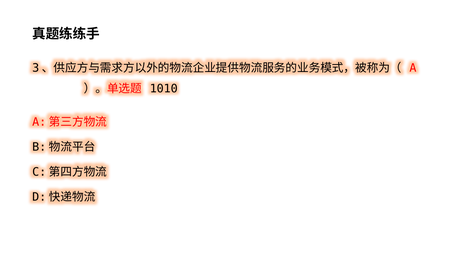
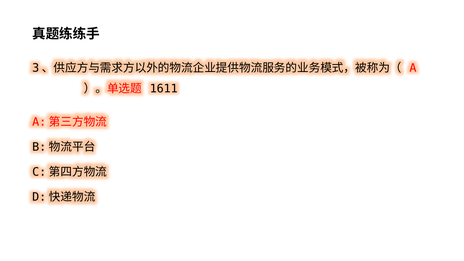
1010: 1010 -> 1611
